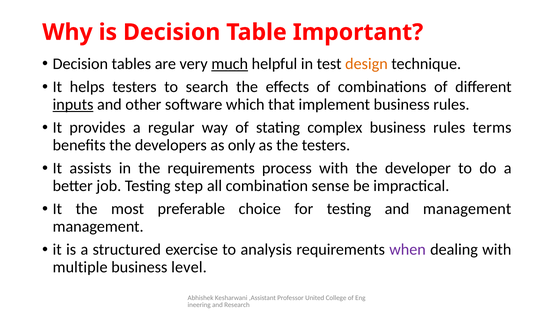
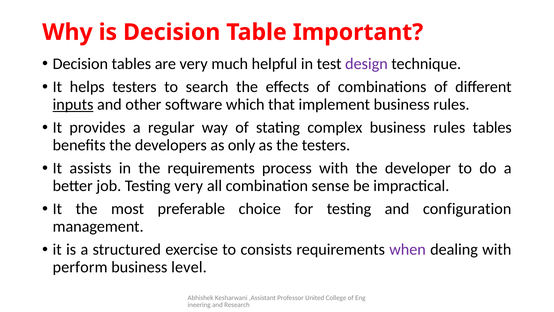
much underline: present -> none
design colour: orange -> purple
rules terms: terms -> tables
Testing step: step -> very
and management: management -> configuration
analysis: analysis -> consists
multiple: multiple -> perform
